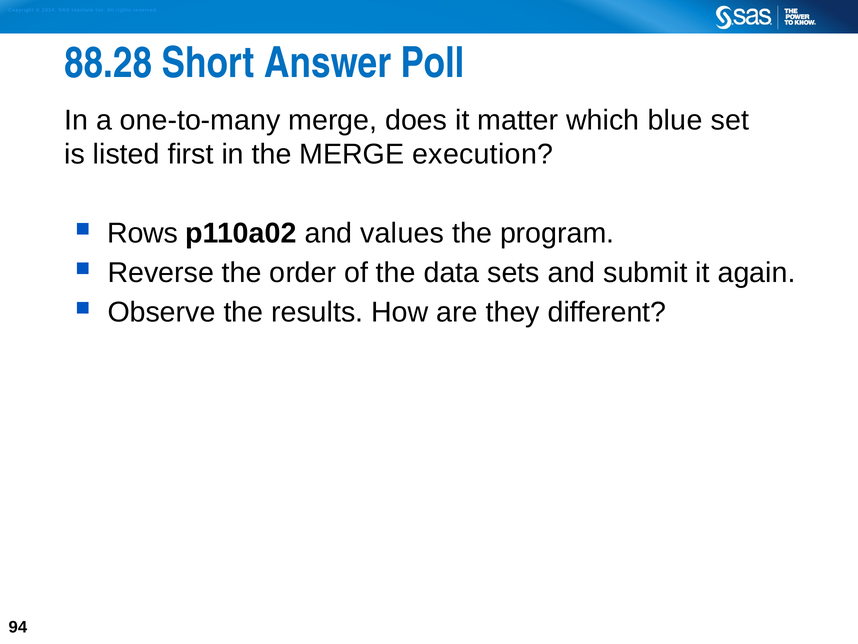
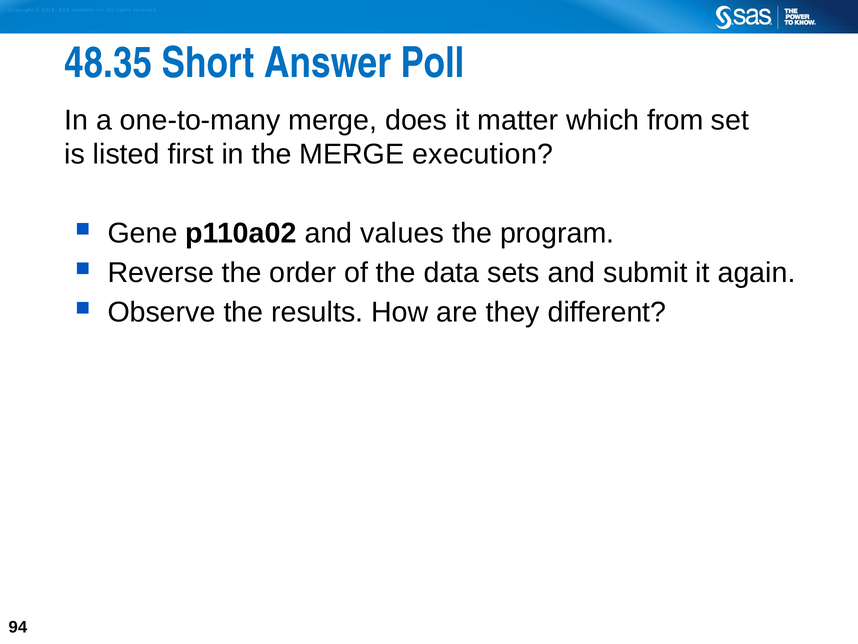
88.28: 88.28 -> 48.35
blue: blue -> from
Rows: Rows -> Gene
